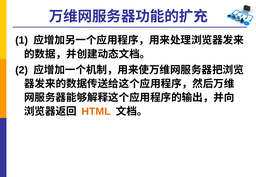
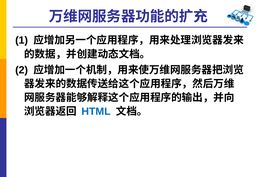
HTML colour: orange -> blue
